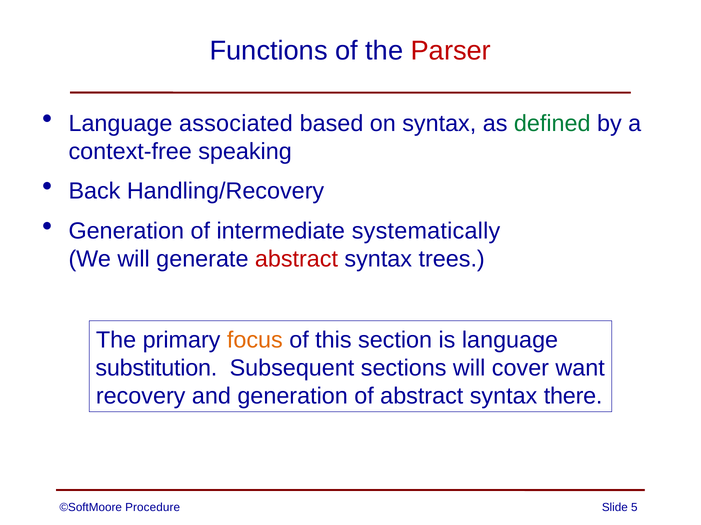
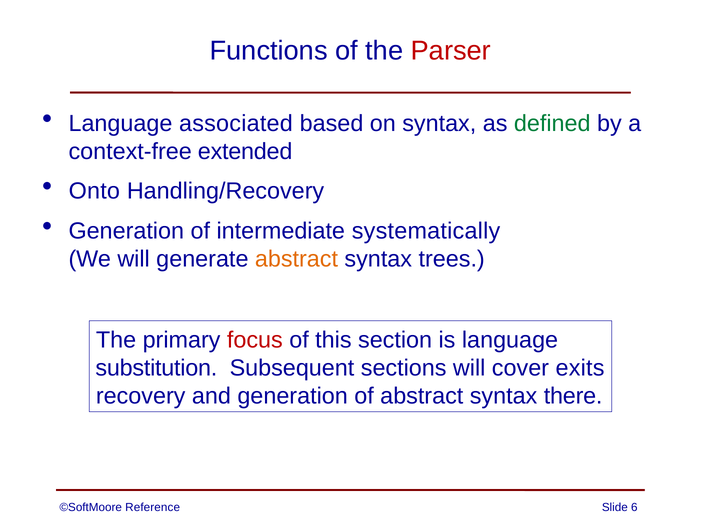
speaking: speaking -> extended
Back: Back -> Onto
abstract at (296, 259) colour: red -> orange
focus colour: orange -> red
want: want -> exits
Procedure: Procedure -> Reference
5: 5 -> 6
